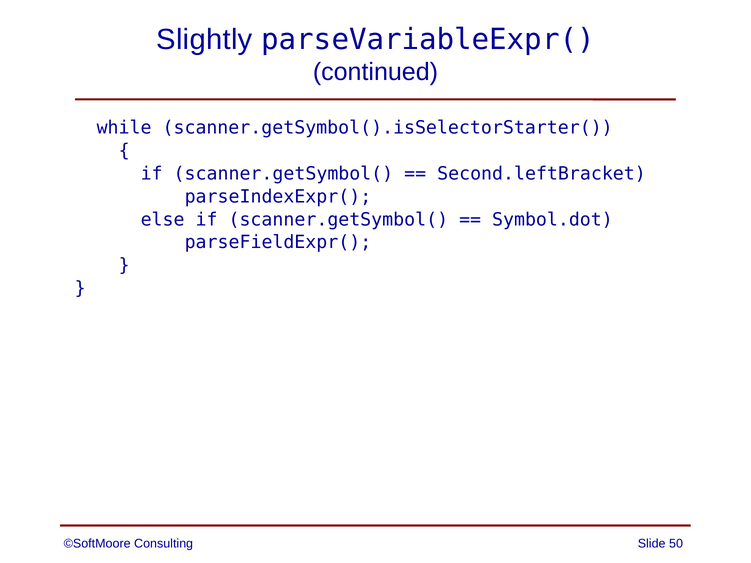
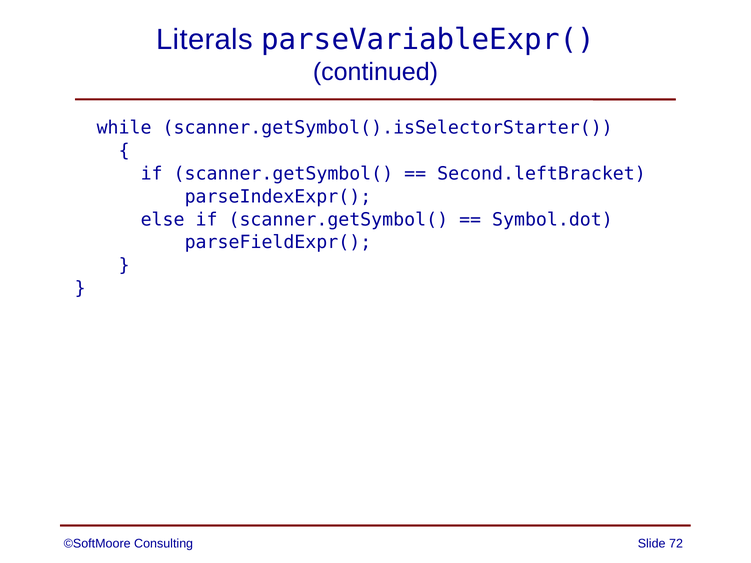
Slightly: Slightly -> Literals
50: 50 -> 72
